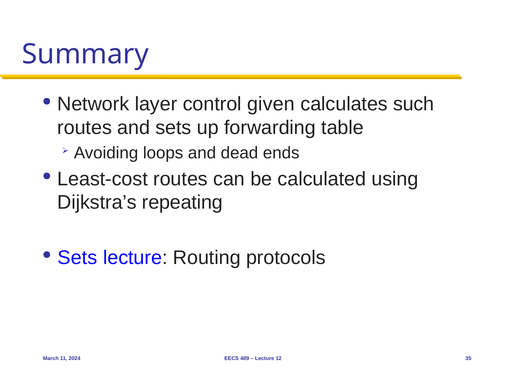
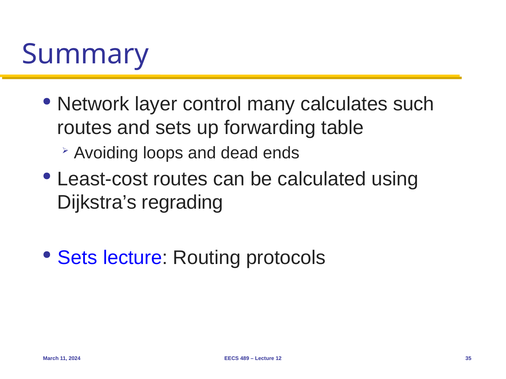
given: given -> many
repeating: repeating -> regrading
